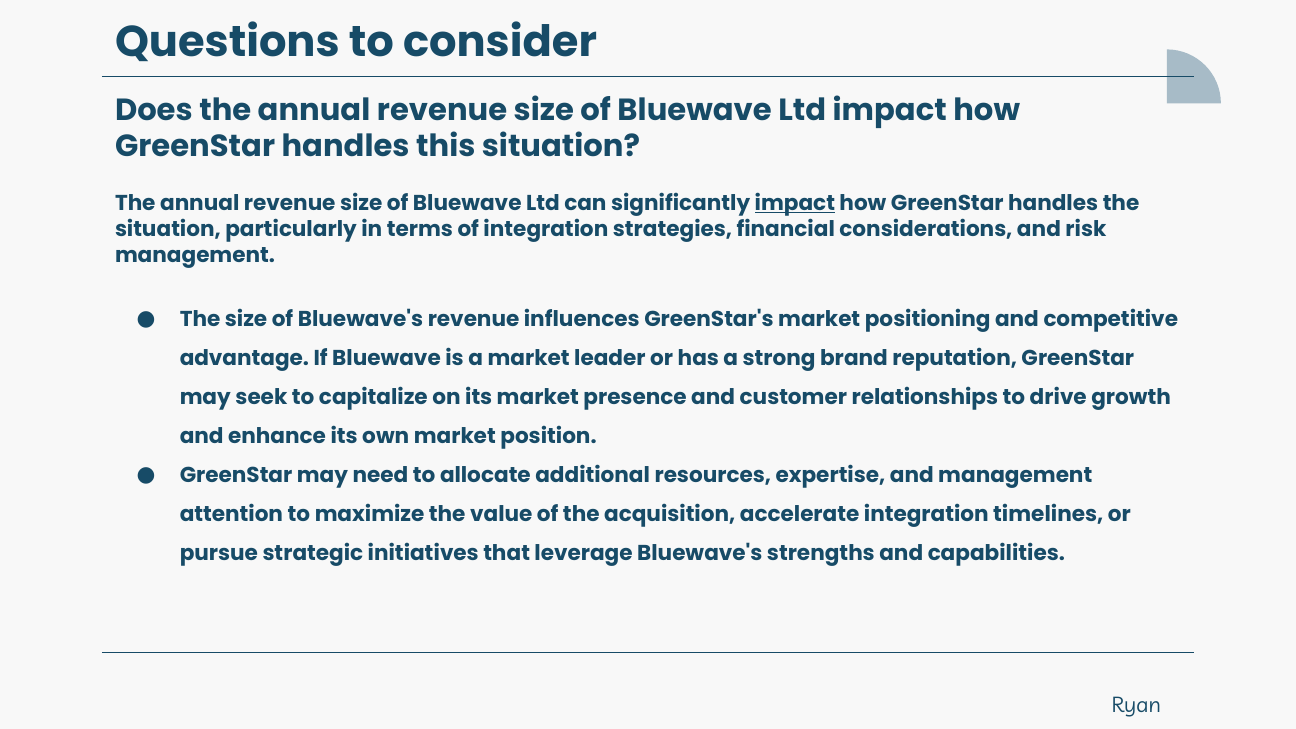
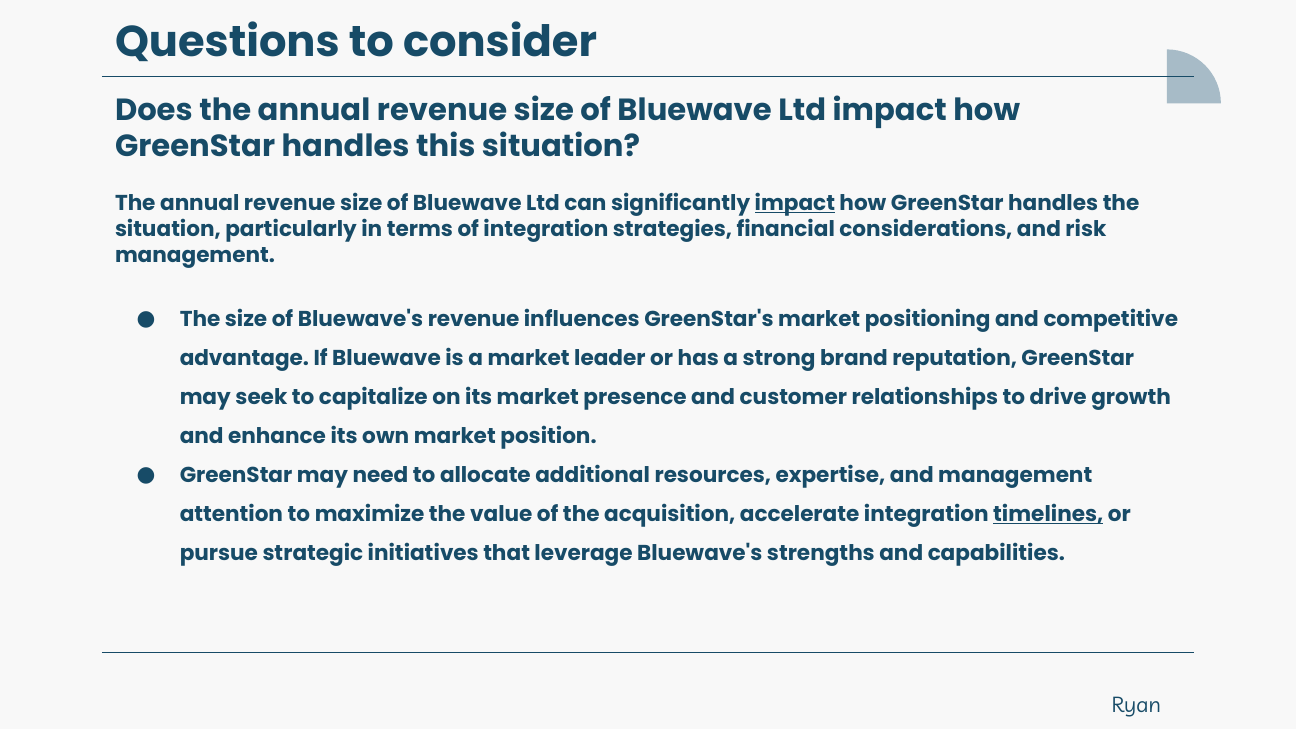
timelines underline: none -> present
